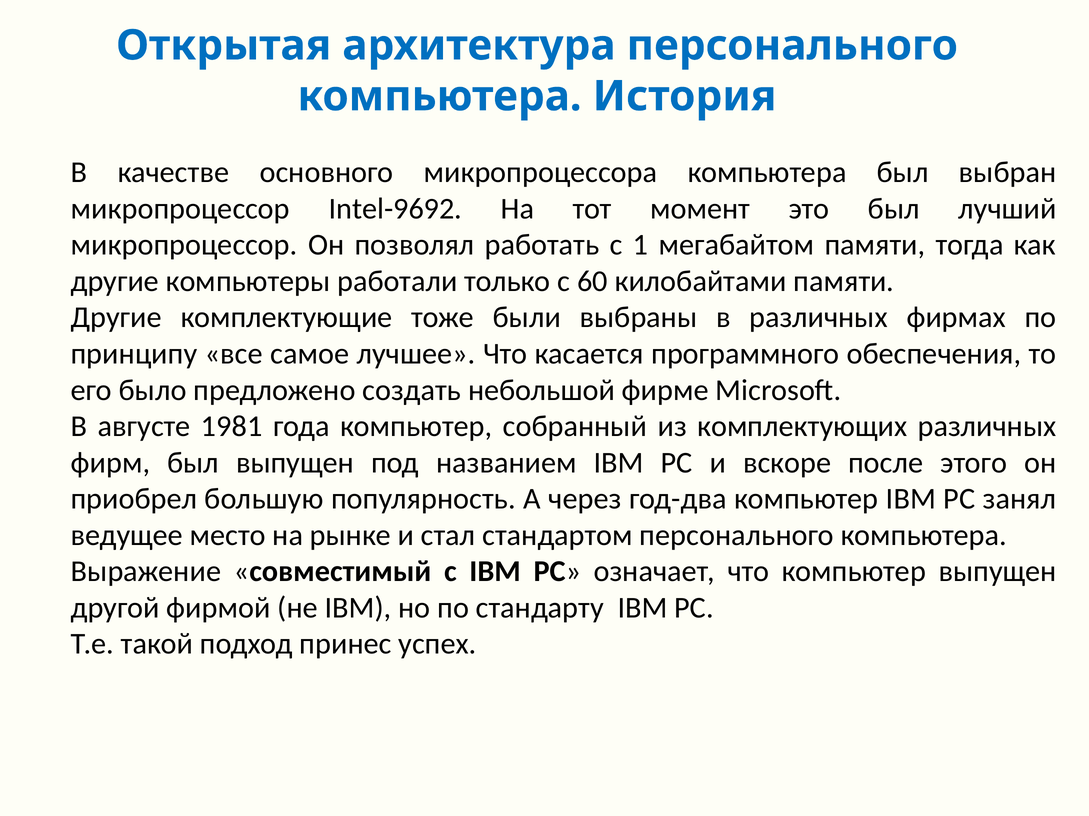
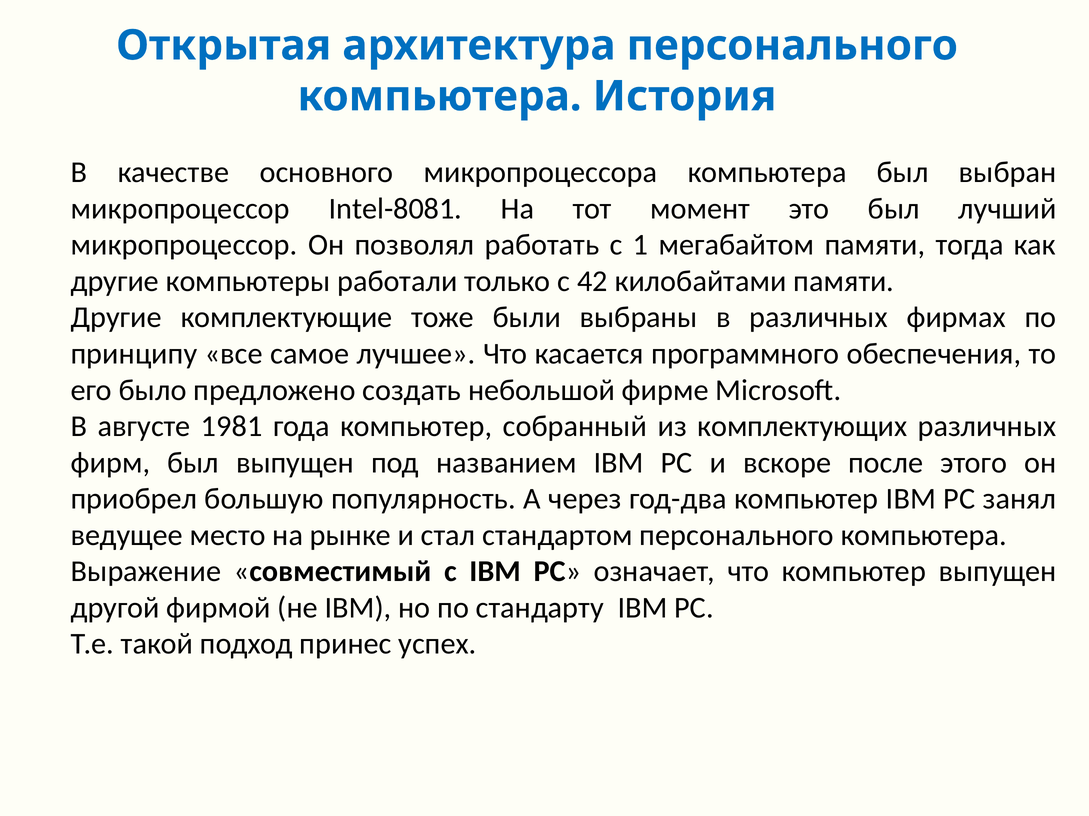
Intel-9692: Intel-9692 -> Intel-8081
60: 60 -> 42
